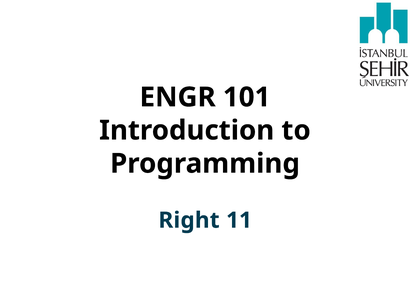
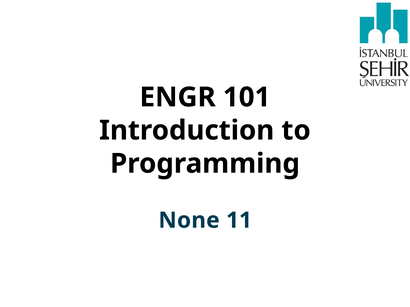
Right: Right -> None
